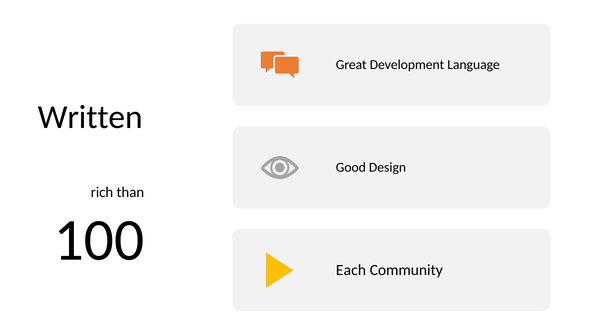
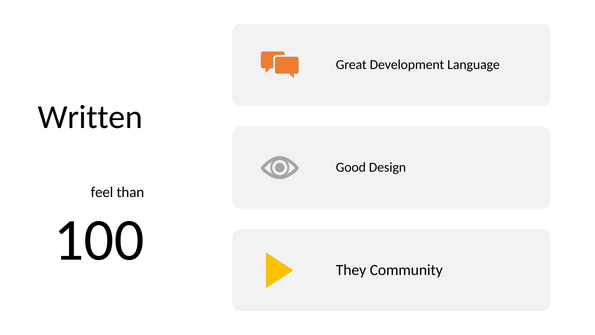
rich: rich -> feel
Each: Each -> They
